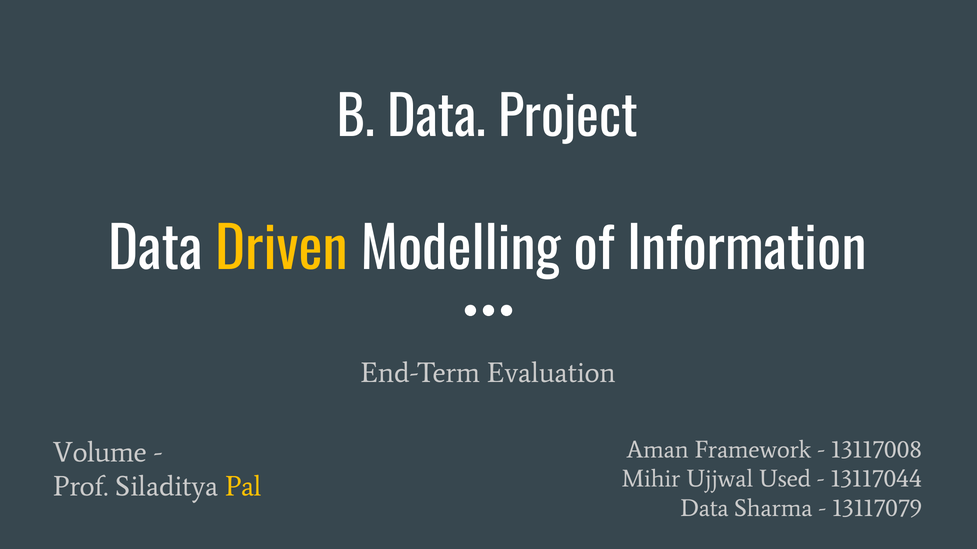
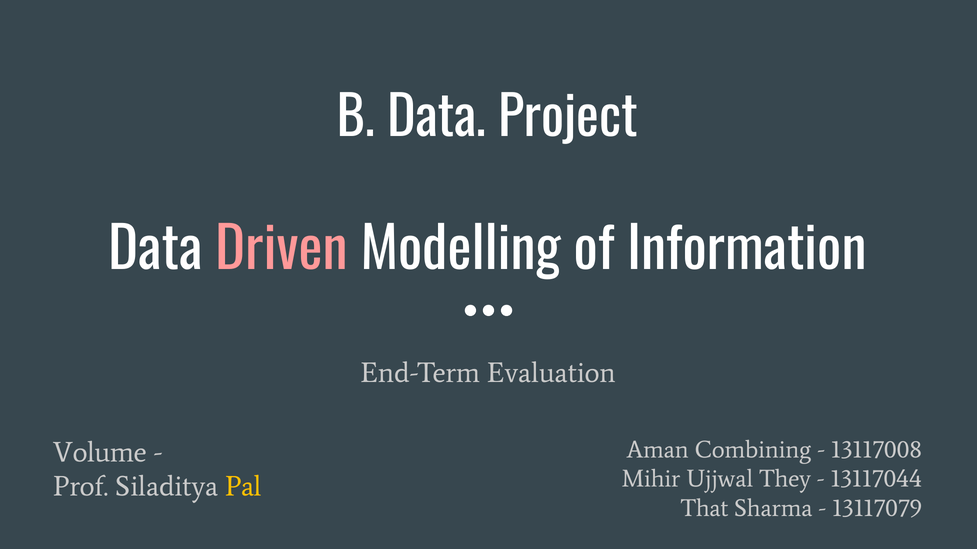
Driven colour: yellow -> pink
Framework: Framework -> Combining
Used: Used -> They
Data at (704, 509): Data -> That
